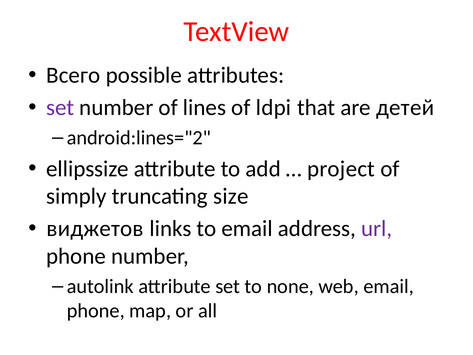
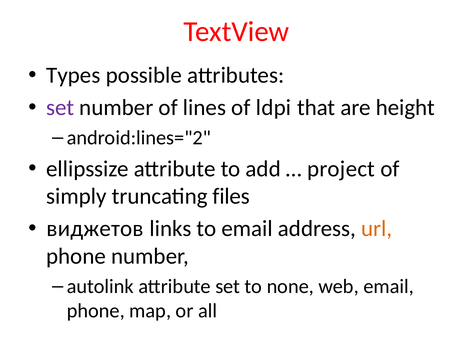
Всего: Всего -> Types
детей: детей -> height
size: size -> files
url colour: purple -> orange
